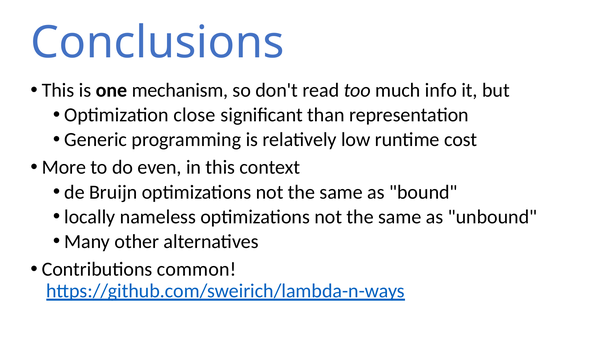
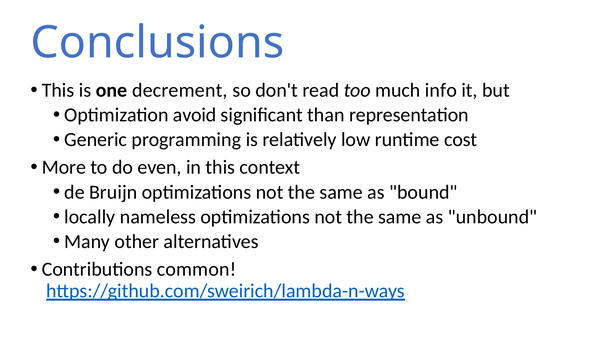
mechanism: mechanism -> decrement
close: close -> avoid
